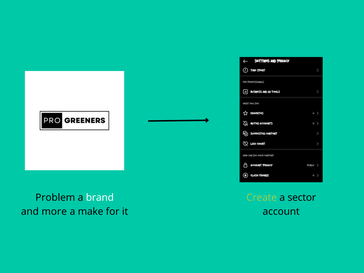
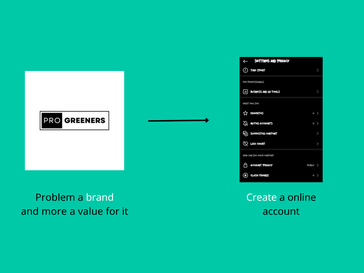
Create colour: light green -> white
sector: sector -> online
make: make -> value
